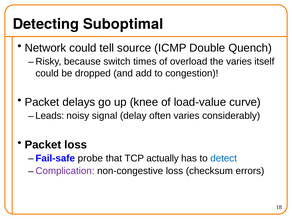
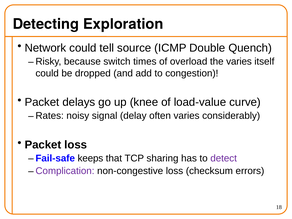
Suboptimal: Suboptimal -> Exploration
Leads: Leads -> Rates
probe: probe -> keeps
actually: actually -> sharing
detect colour: blue -> purple
